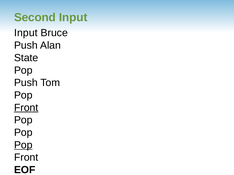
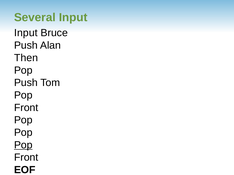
Second: Second -> Several
State: State -> Then
Front at (26, 108) underline: present -> none
